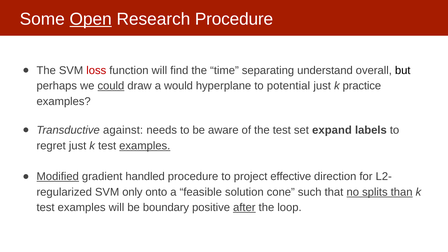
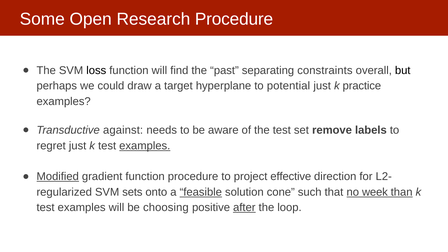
Open underline: present -> none
loss colour: red -> black
time: time -> past
understand: understand -> constraints
could underline: present -> none
would: would -> target
expand: expand -> remove
gradient handled: handled -> function
only: only -> sets
feasible underline: none -> present
splits: splits -> week
boundary: boundary -> choosing
